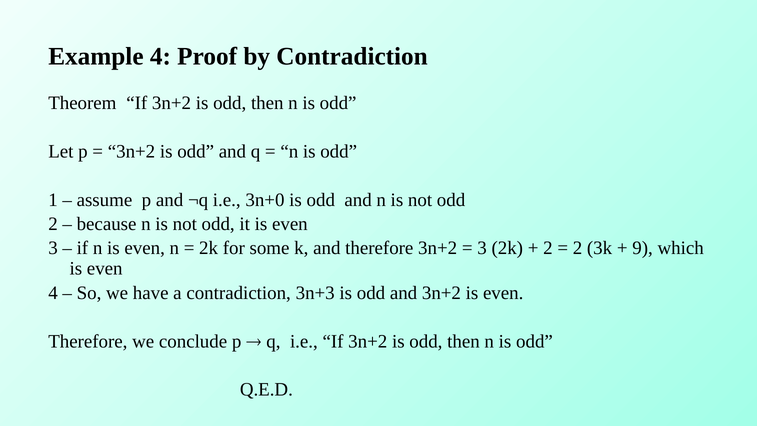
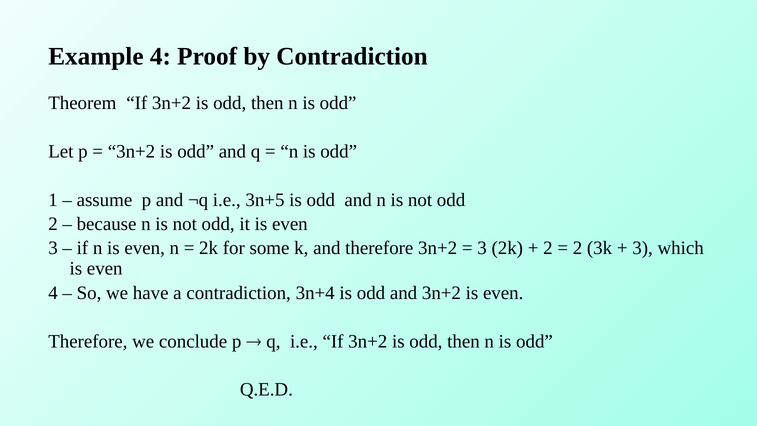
3n+0: 3n+0 -> 3n+5
9 at (643, 248): 9 -> 3
3n+3: 3n+3 -> 3n+4
